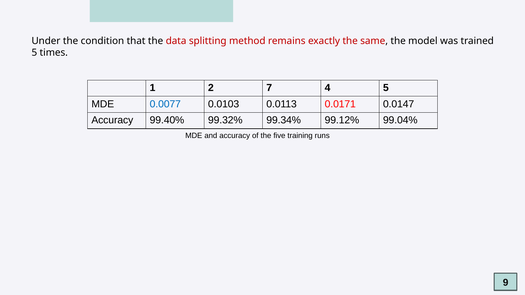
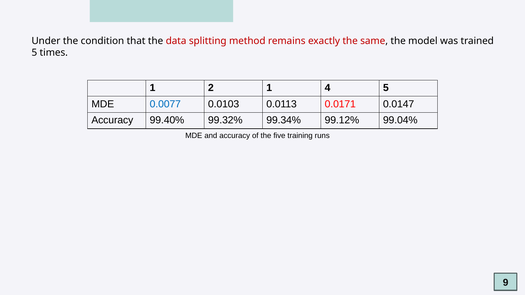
2 7: 7 -> 1
